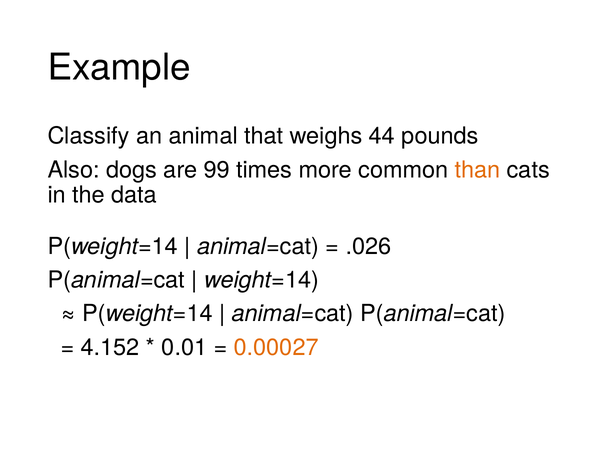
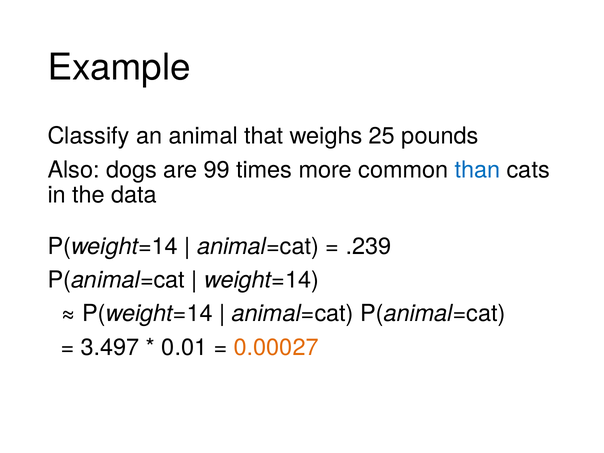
44: 44 -> 25
than colour: orange -> blue
.026: .026 -> .239
4.152: 4.152 -> 3.497
